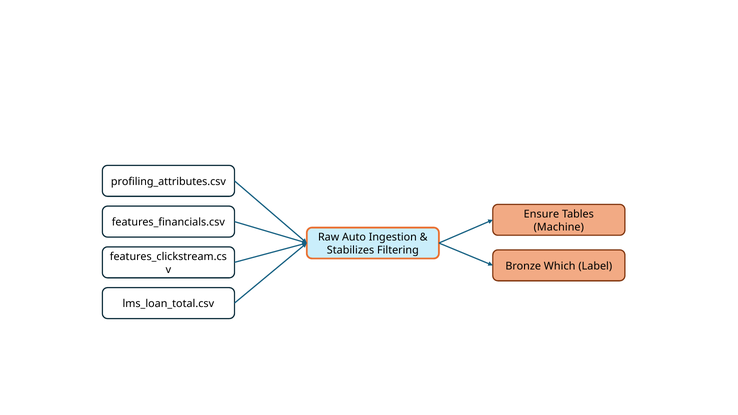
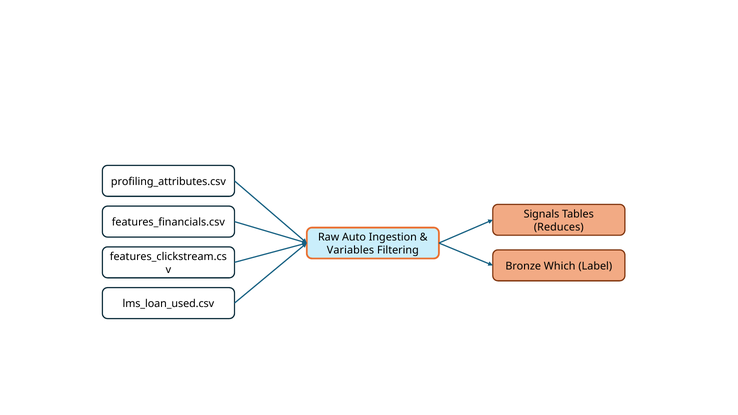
Ensure: Ensure -> Signals
Machine: Machine -> Reduces
Stabilizes: Stabilizes -> Variables
lms_loan_total.csv: lms_loan_total.csv -> lms_loan_used.csv
